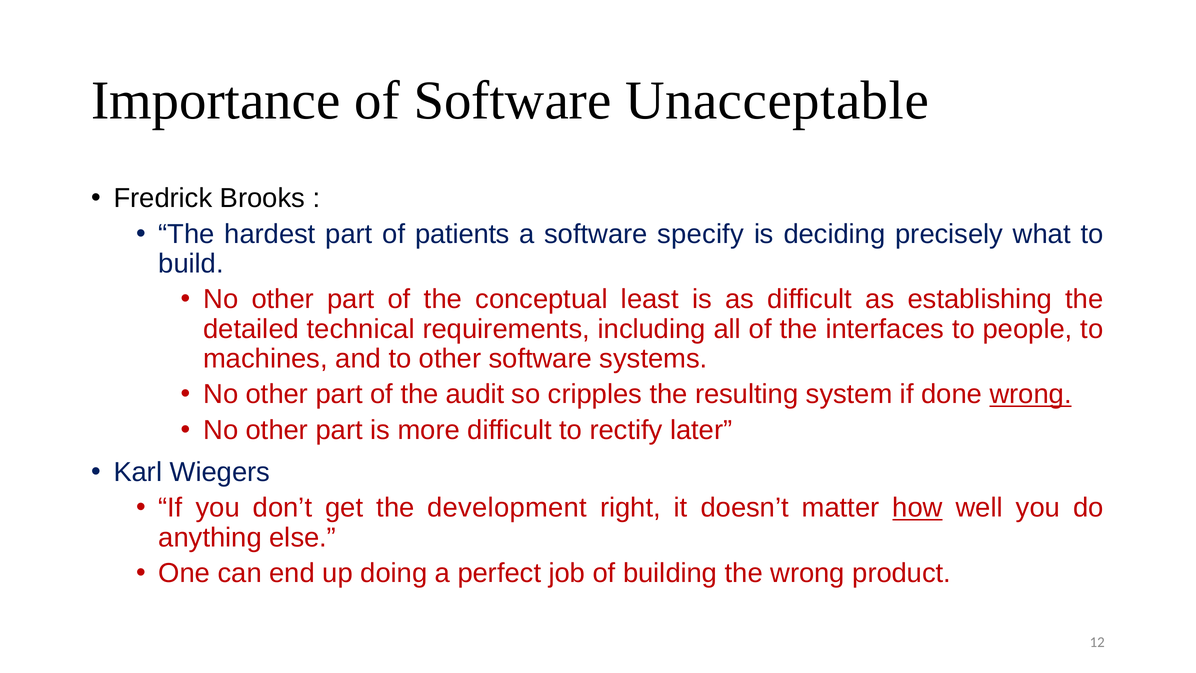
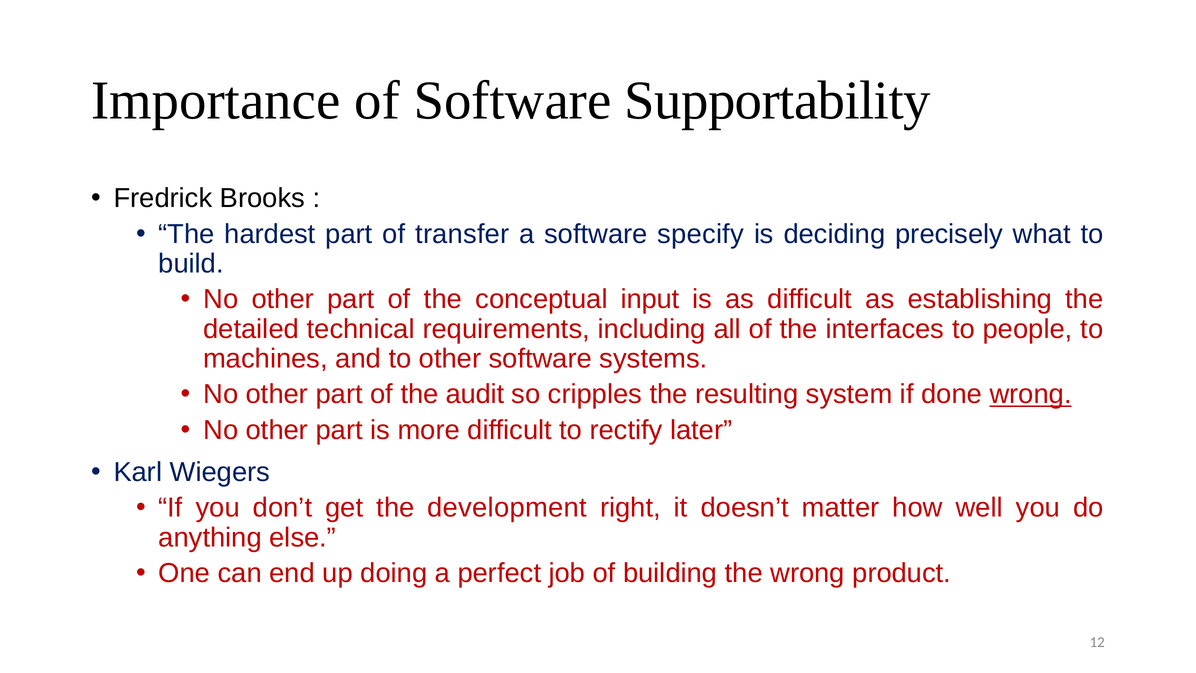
Unacceptable: Unacceptable -> Supportability
patients: patients -> transfer
least: least -> input
how underline: present -> none
